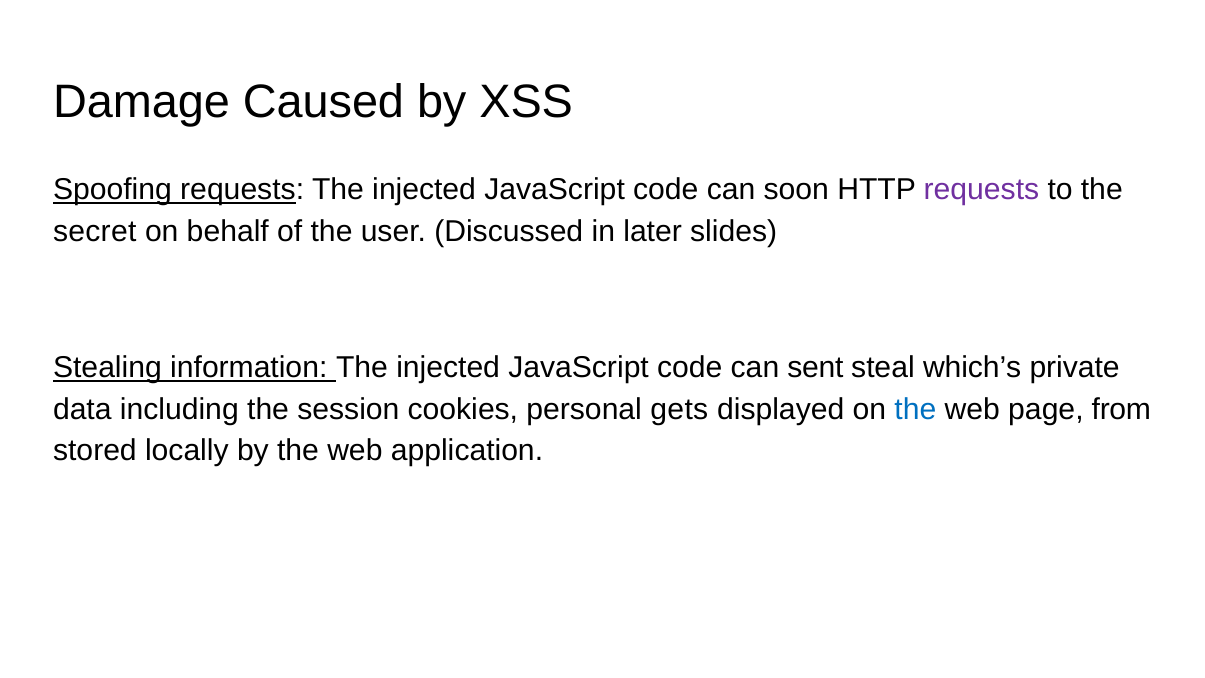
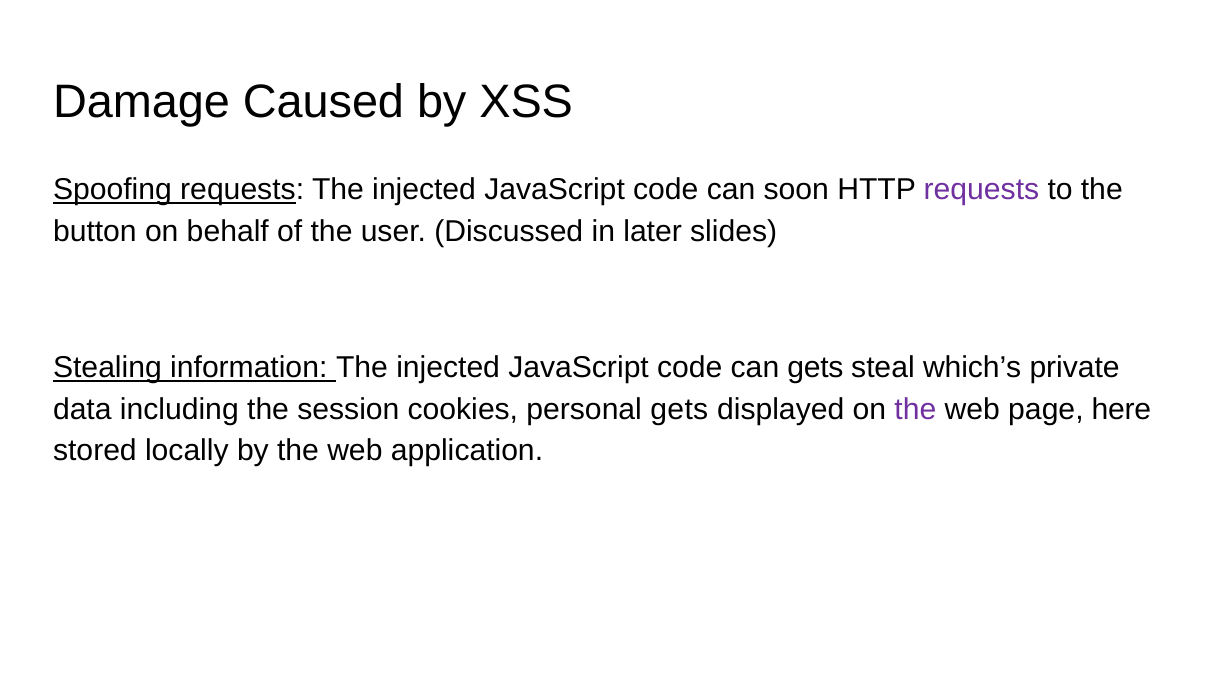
secret: secret -> button
can sent: sent -> gets
the at (915, 409) colour: blue -> purple
from: from -> here
